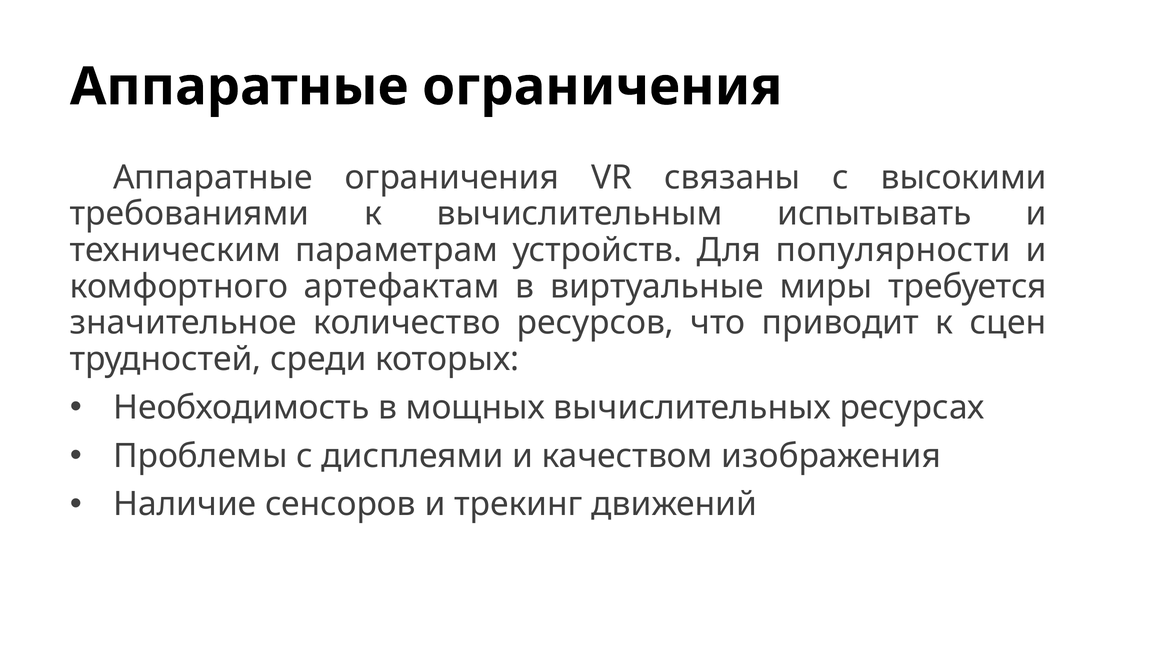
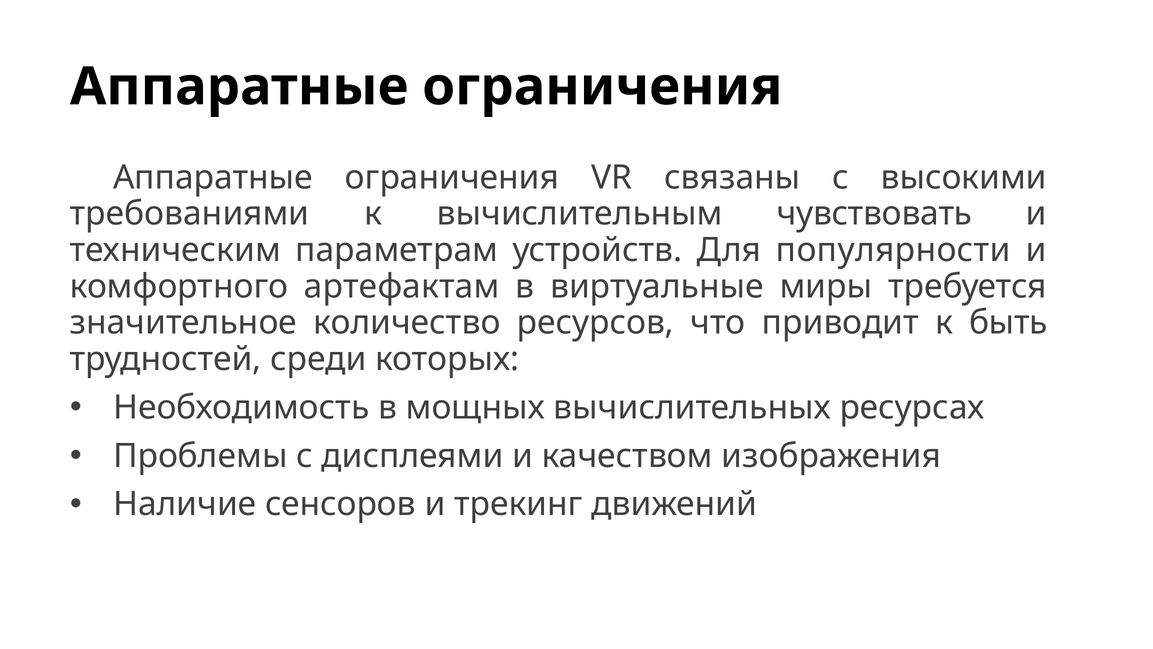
испытывать: испытывать -> чувствовать
сцен: сцен -> быть
